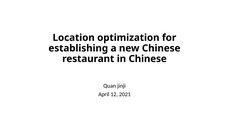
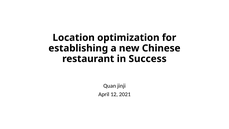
in Chinese: Chinese -> Success
